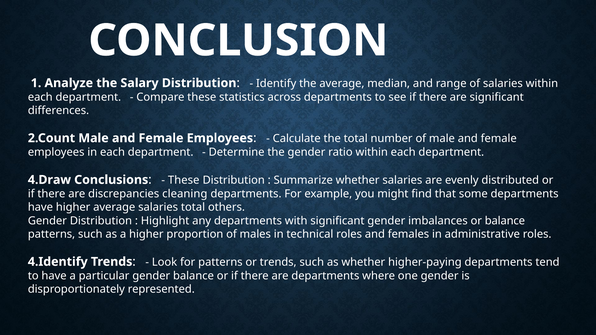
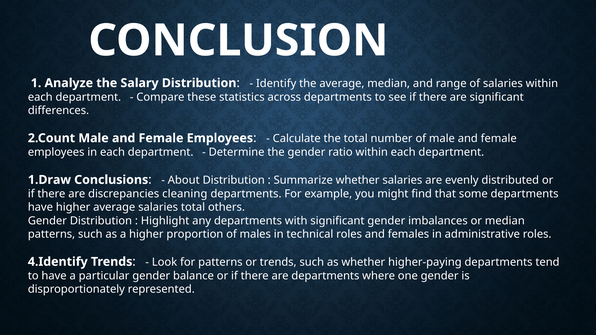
4.Draw: 4.Draw -> 1.Draw
These at (184, 180): These -> About
or balance: balance -> median
